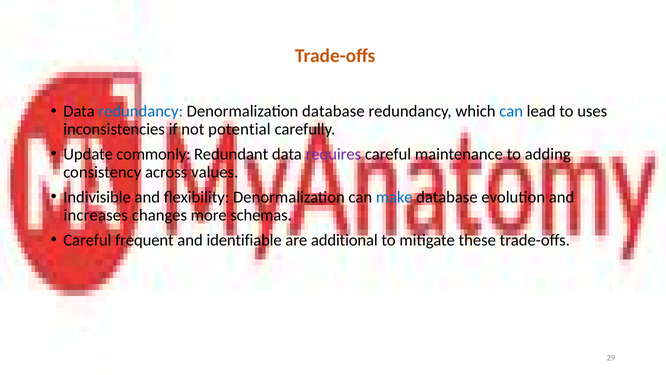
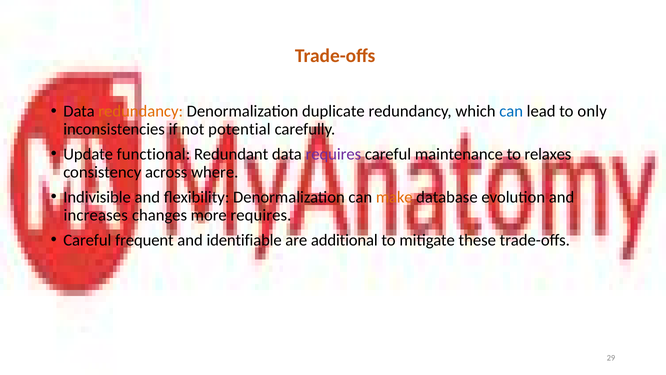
redundancy at (141, 111) colour: blue -> orange
Denormalization database: database -> duplicate
uses: uses -> only
commonly: commonly -> functional
adding: adding -> relaxes
values: values -> where
make colour: blue -> orange
more schemas: schemas -> requires
